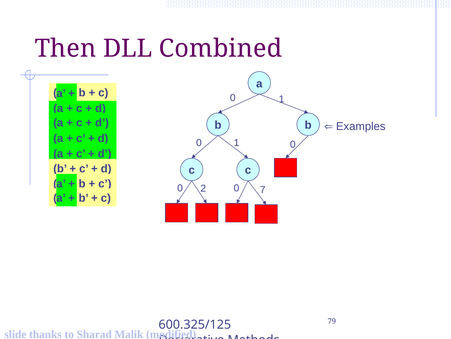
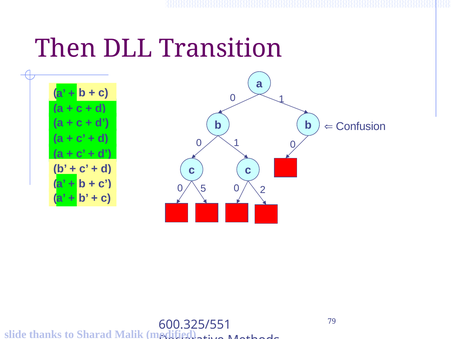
Combined: Combined -> Transition
Examples: Examples -> Confusion
2: 2 -> 5
7: 7 -> 2
600.325/125: 600.325/125 -> 600.325/551
